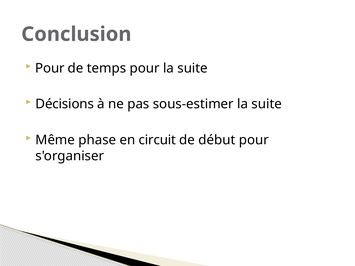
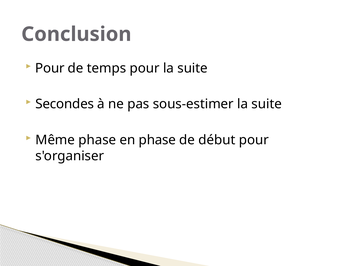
Décisions: Décisions -> Secondes
en circuit: circuit -> phase
